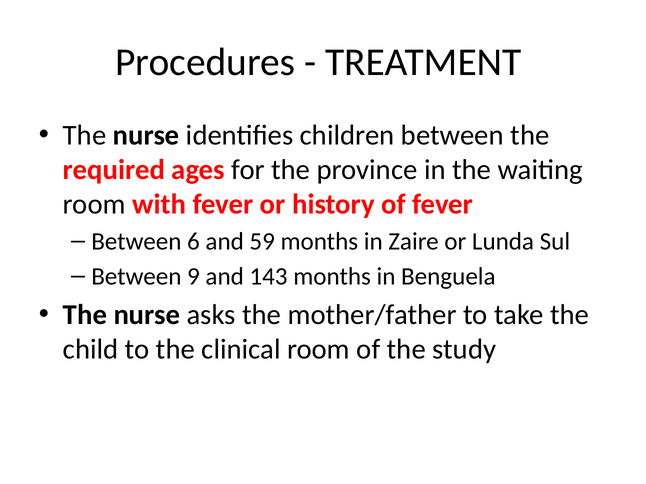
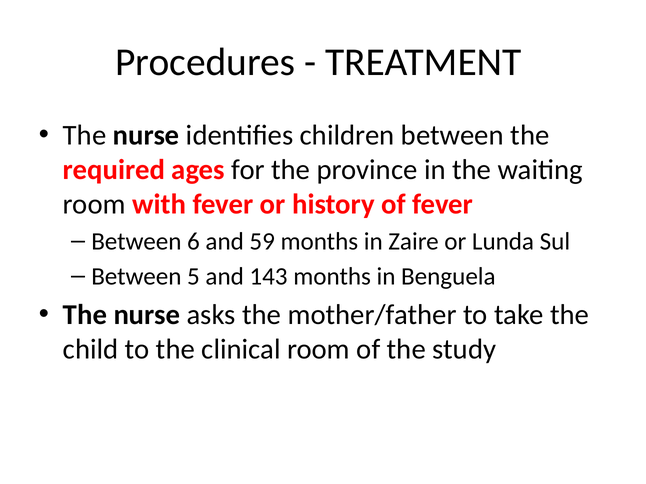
9: 9 -> 5
